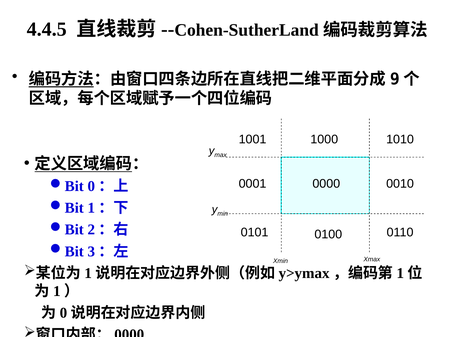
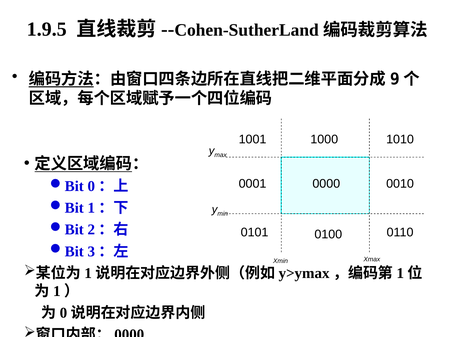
4.4.5: 4.4.5 -> 1.9.5
